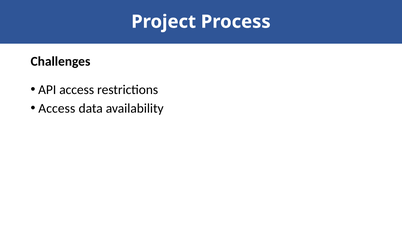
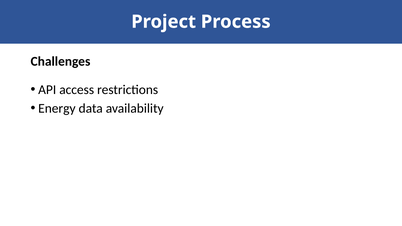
Access at (57, 108): Access -> Energy
